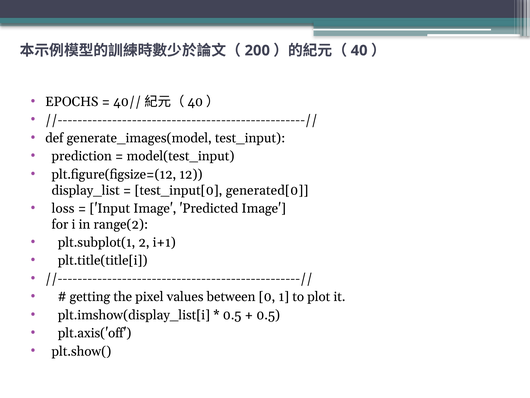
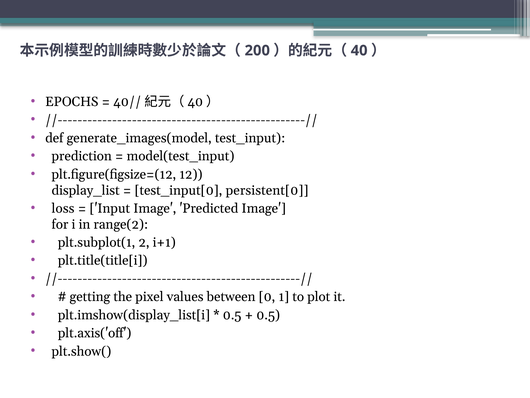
generated[0: generated[0 -> persistent[0
